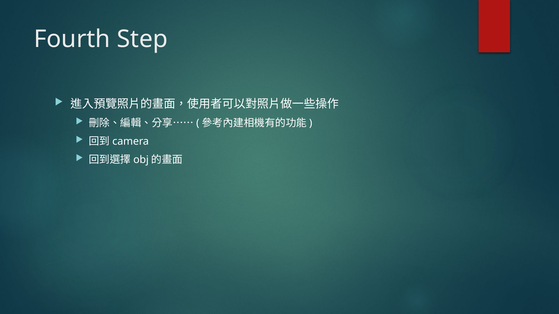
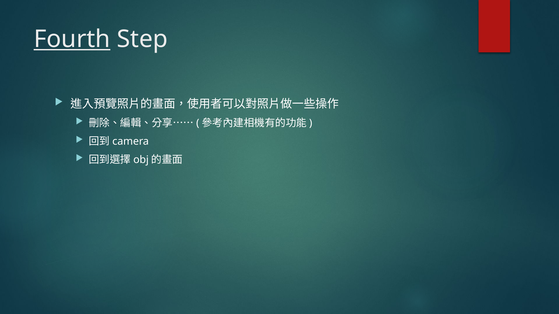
Fourth underline: none -> present
